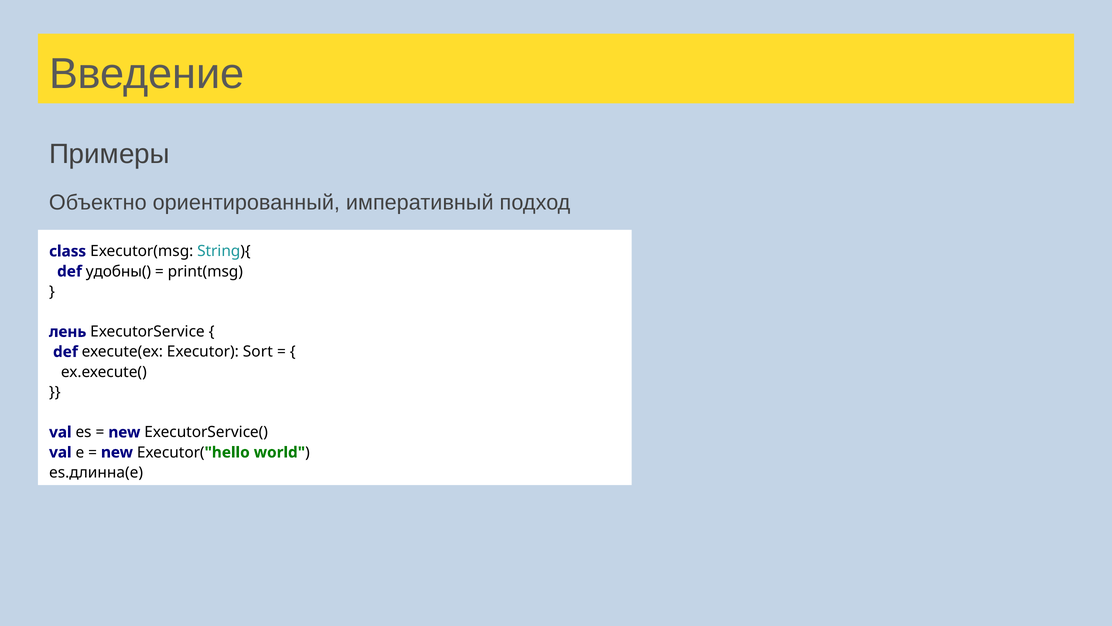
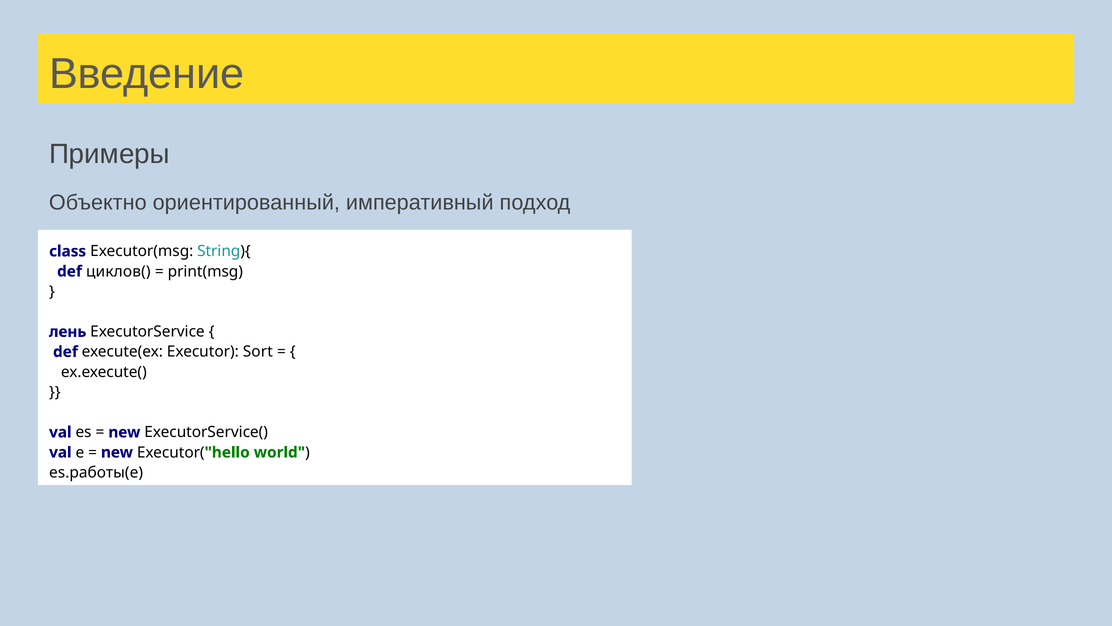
удобны(: удобны( -> циклов(
es.длинна(e: es.длинна(e -> es.работы(e
